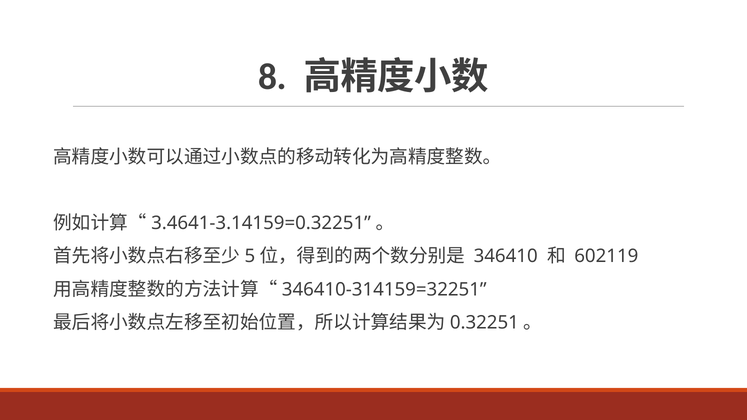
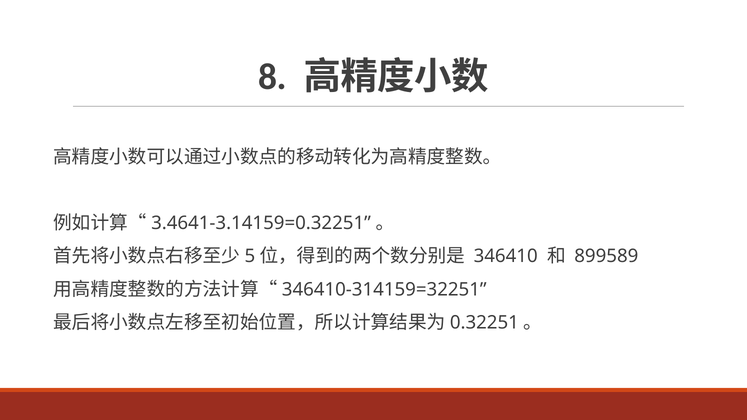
602119: 602119 -> 899589
